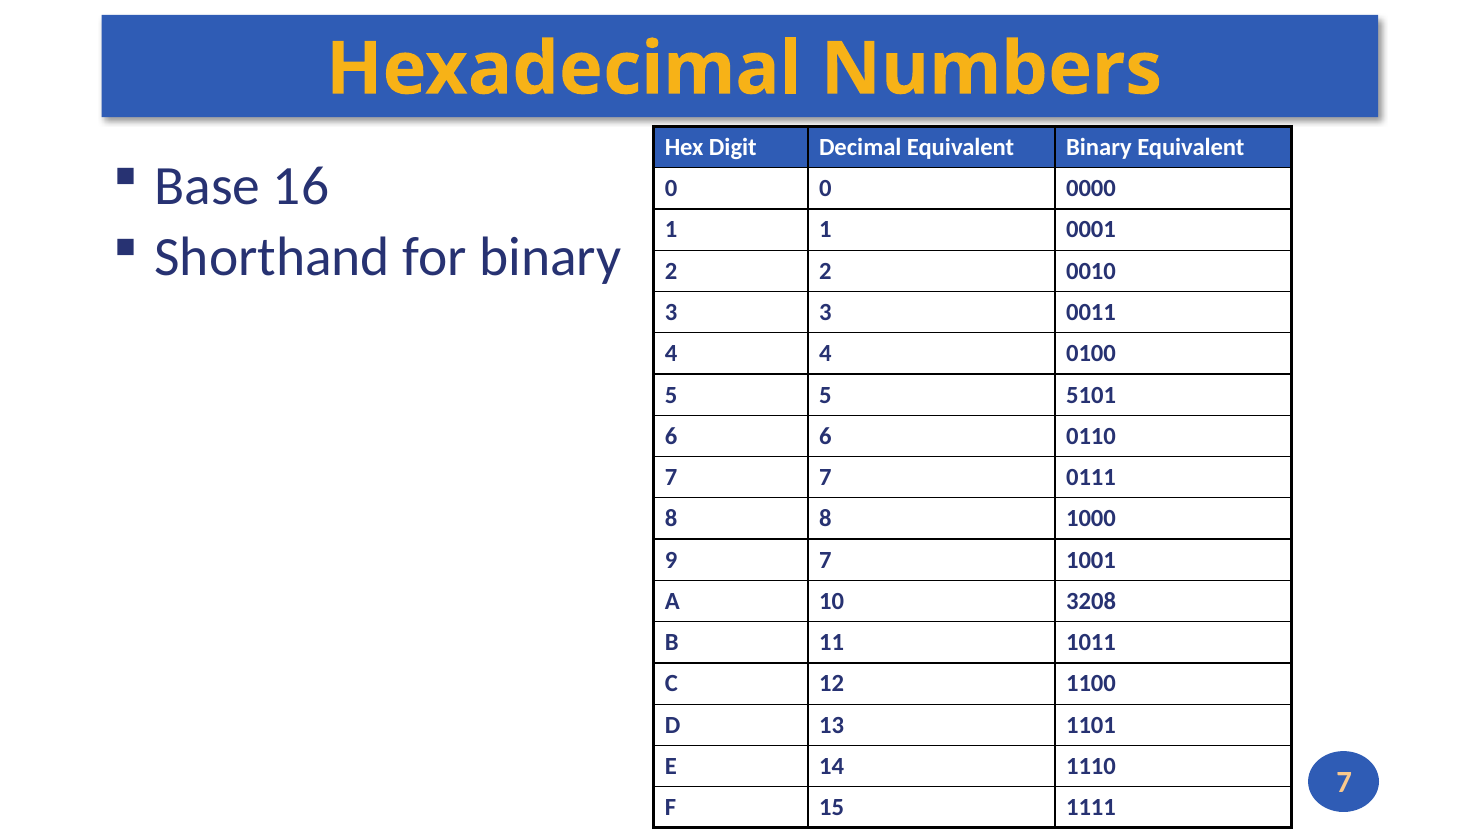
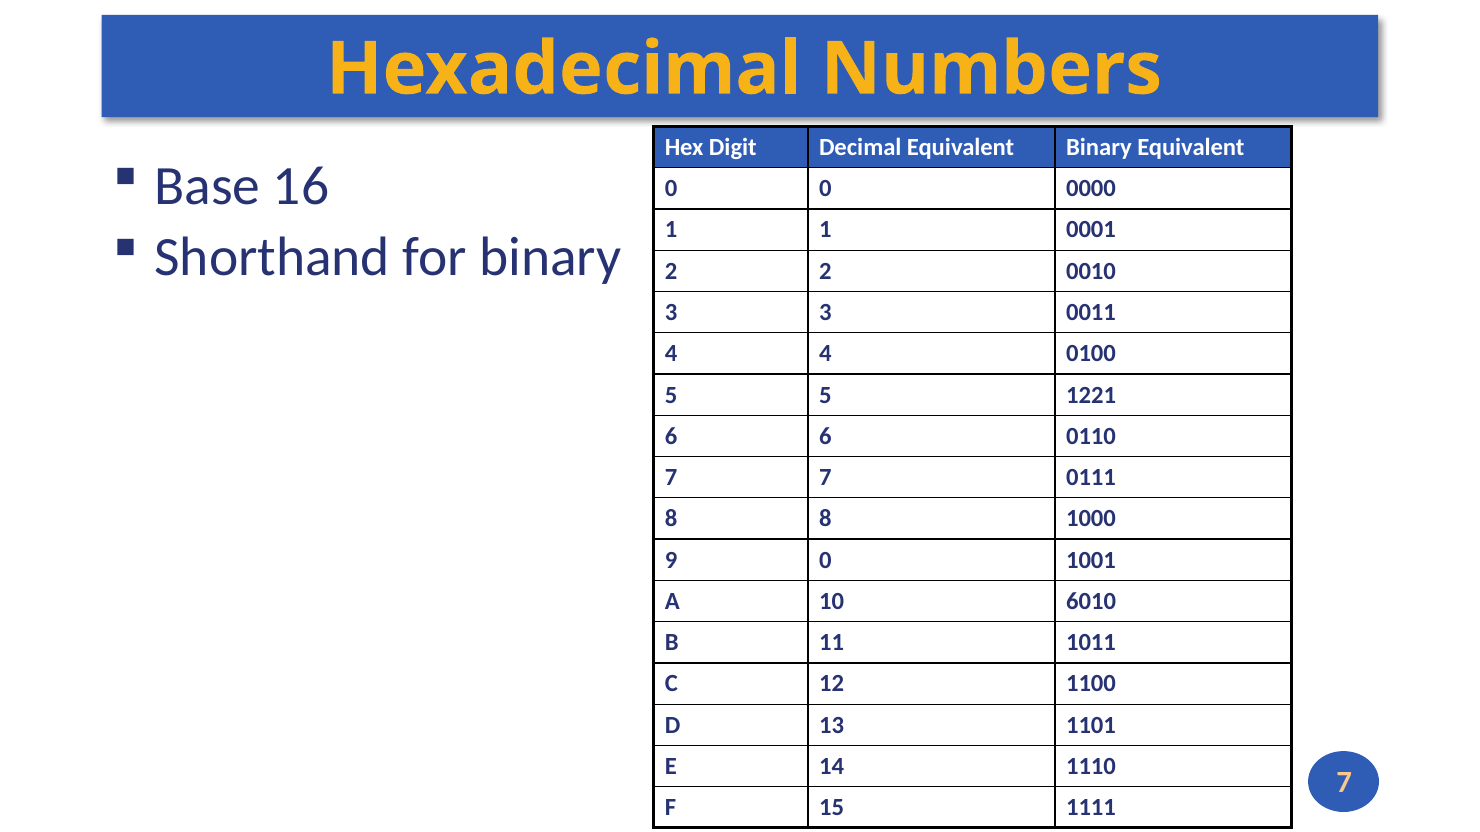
5101: 5101 -> 1221
9 7: 7 -> 0
3208: 3208 -> 6010
